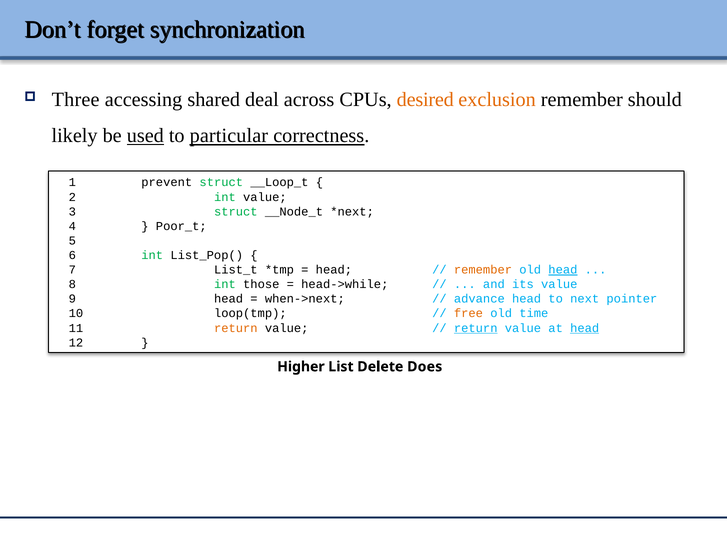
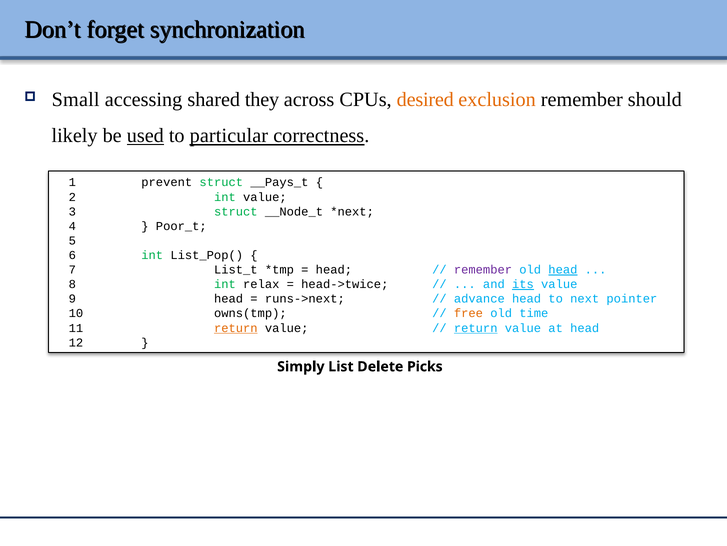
Three: Three -> Small
deal: deal -> they
__Loop_t: __Loop_t -> __Pays_t
remember at (483, 269) colour: orange -> purple
those: those -> relax
head->while: head->while -> head->twice
its underline: none -> present
when->next: when->next -> runs->next
loop(tmp: loop(tmp -> owns(tmp
return at (236, 328) underline: none -> present
head at (585, 328) underline: present -> none
Higher: Higher -> Simply
Does: Does -> Picks
